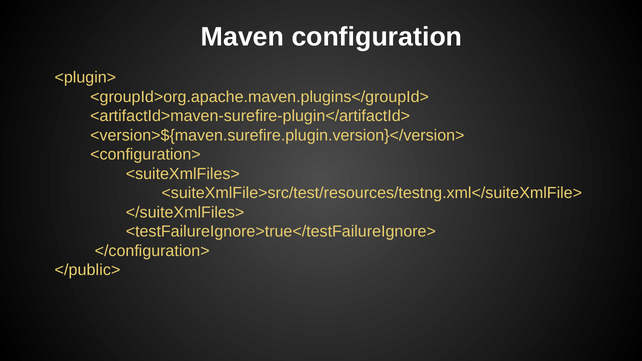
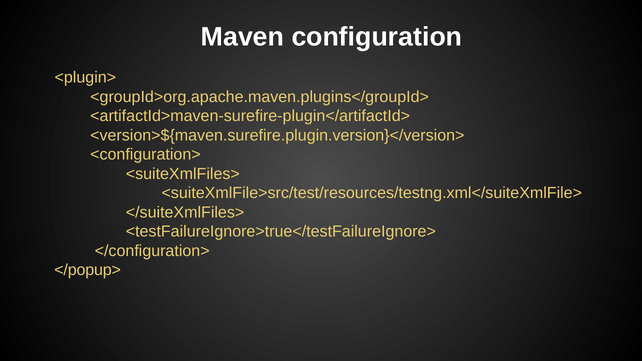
</public>: </public> -> </popup>
